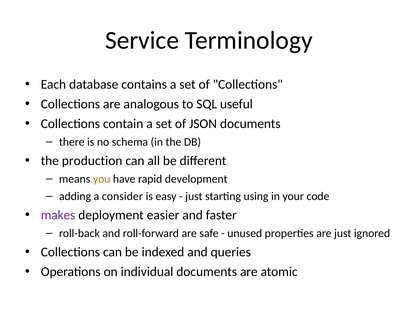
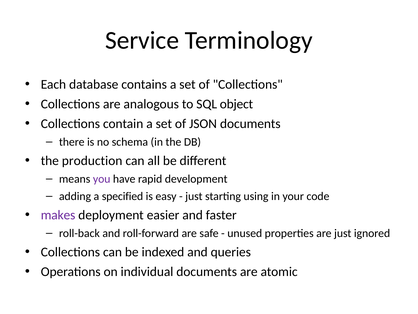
useful: useful -> object
you colour: orange -> purple
consider: consider -> specified
